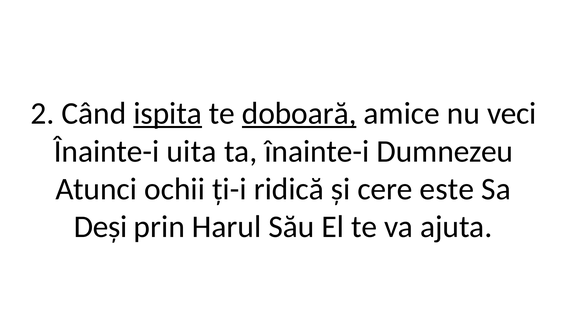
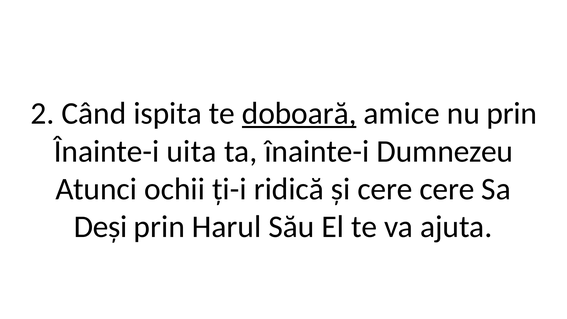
ispita underline: present -> none
nu veci: veci -> prin
cere este: este -> cere
